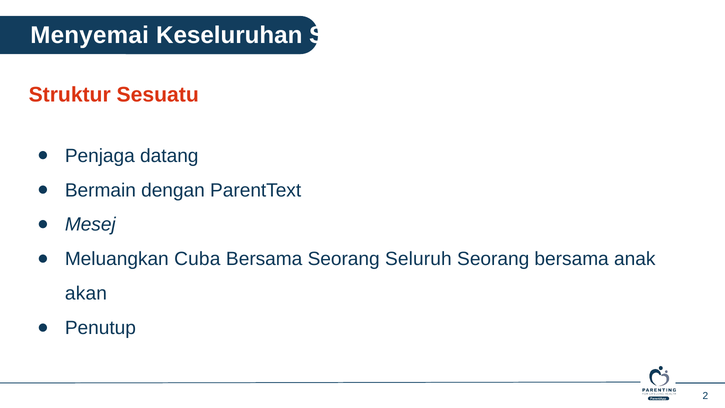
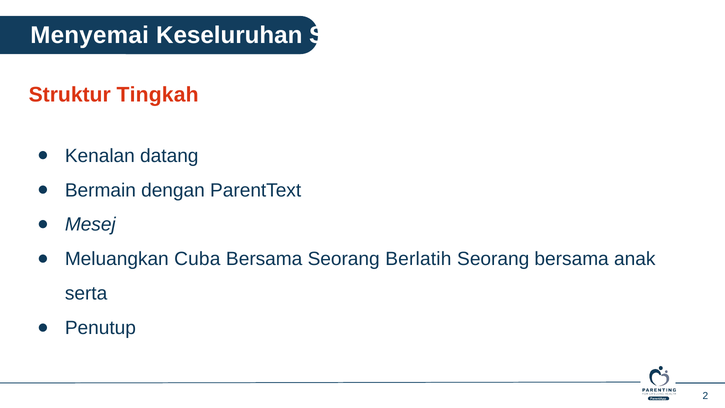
Sesuatu: Sesuatu -> Tingkah
Penjaga: Penjaga -> Kenalan
Seluruh: Seluruh -> Berlatih
akan: akan -> serta
